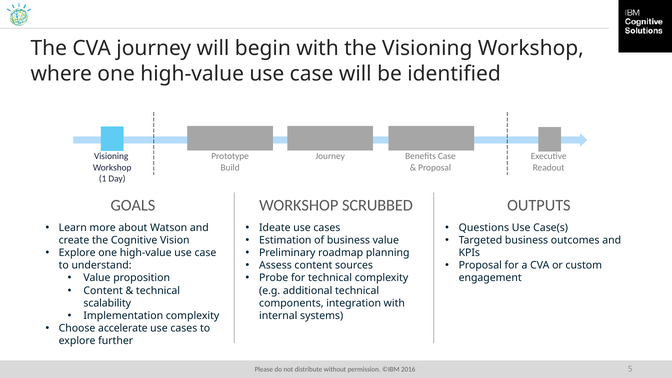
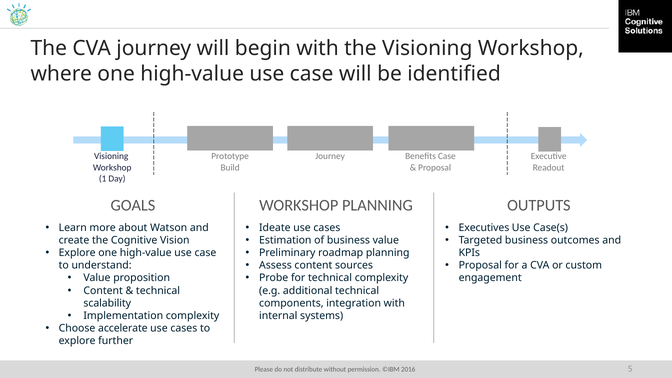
WORKSHOP SCRUBBED: SCRUBBED -> PLANNING
Questions: Questions -> Executives
